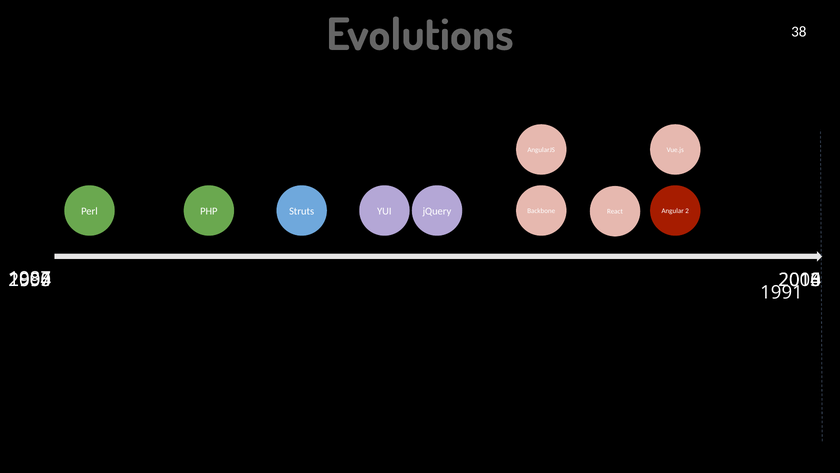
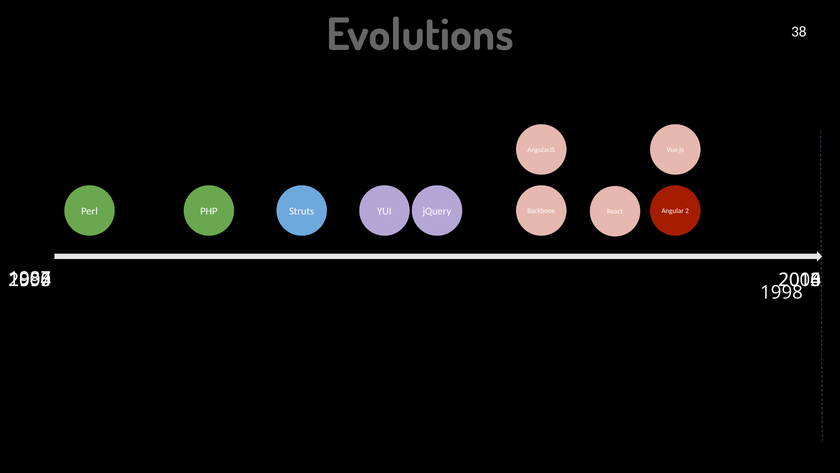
1991: 1991 -> 1998
